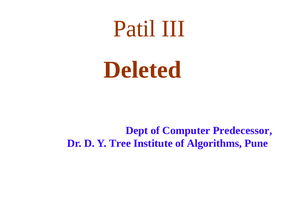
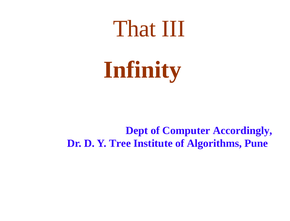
Patil: Patil -> That
Deleted: Deleted -> Infinity
Predecessor: Predecessor -> Accordingly
